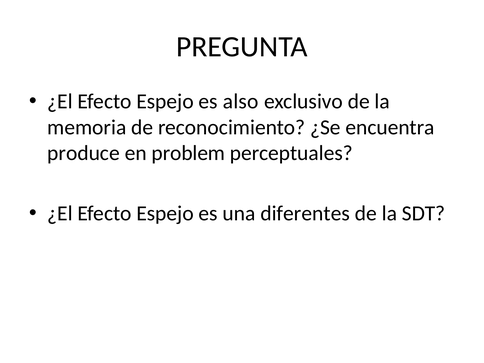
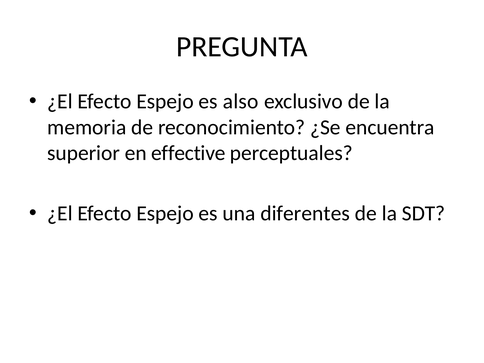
produce: produce -> superior
problem: problem -> effective
